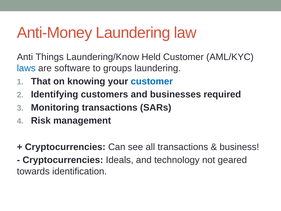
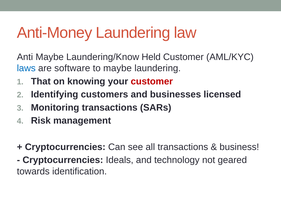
Anti Things: Things -> Maybe
to groups: groups -> maybe
customer at (152, 81) colour: blue -> red
required: required -> licensed
